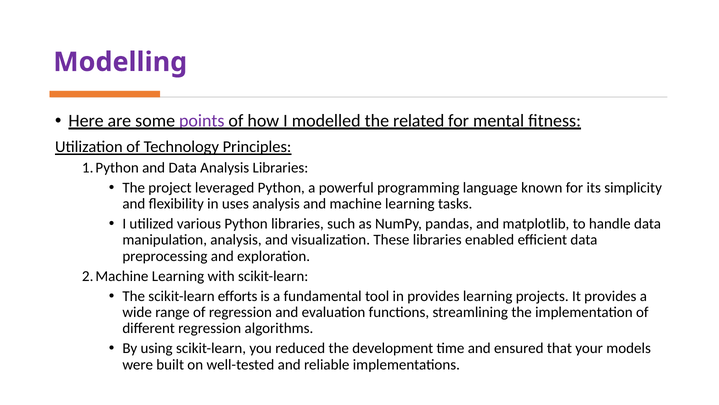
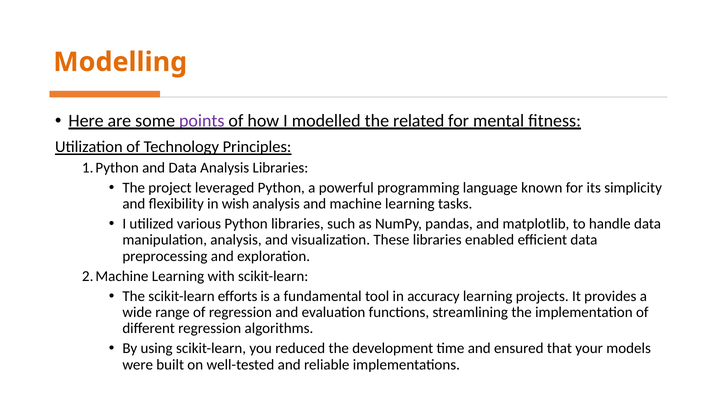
Modelling colour: purple -> orange
uses: uses -> wish
in provides: provides -> accuracy
